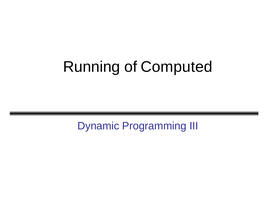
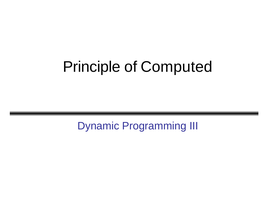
Running: Running -> Principle
